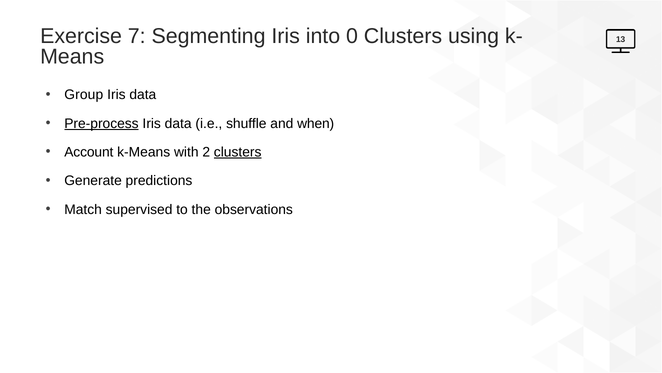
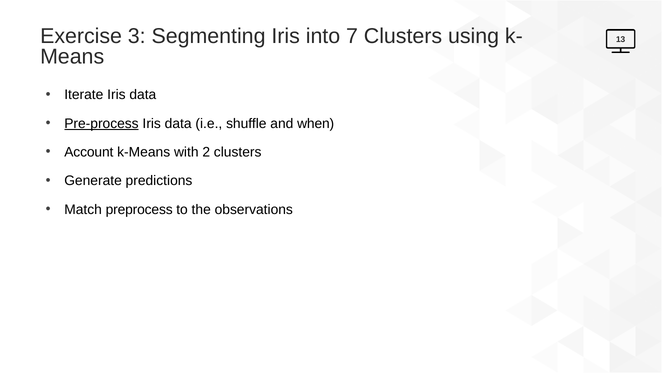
7: 7 -> 3
0: 0 -> 7
Group: Group -> Iterate
clusters at (238, 152) underline: present -> none
supervised: supervised -> preprocess
